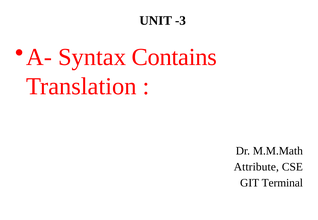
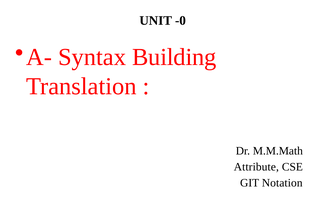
-3: -3 -> -0
Contains: Contains -> Building
Terminal: Terminal -> Notation
